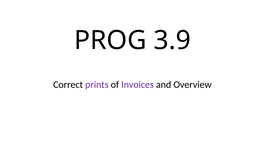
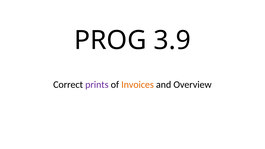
Invoices colour: purple -> orange
